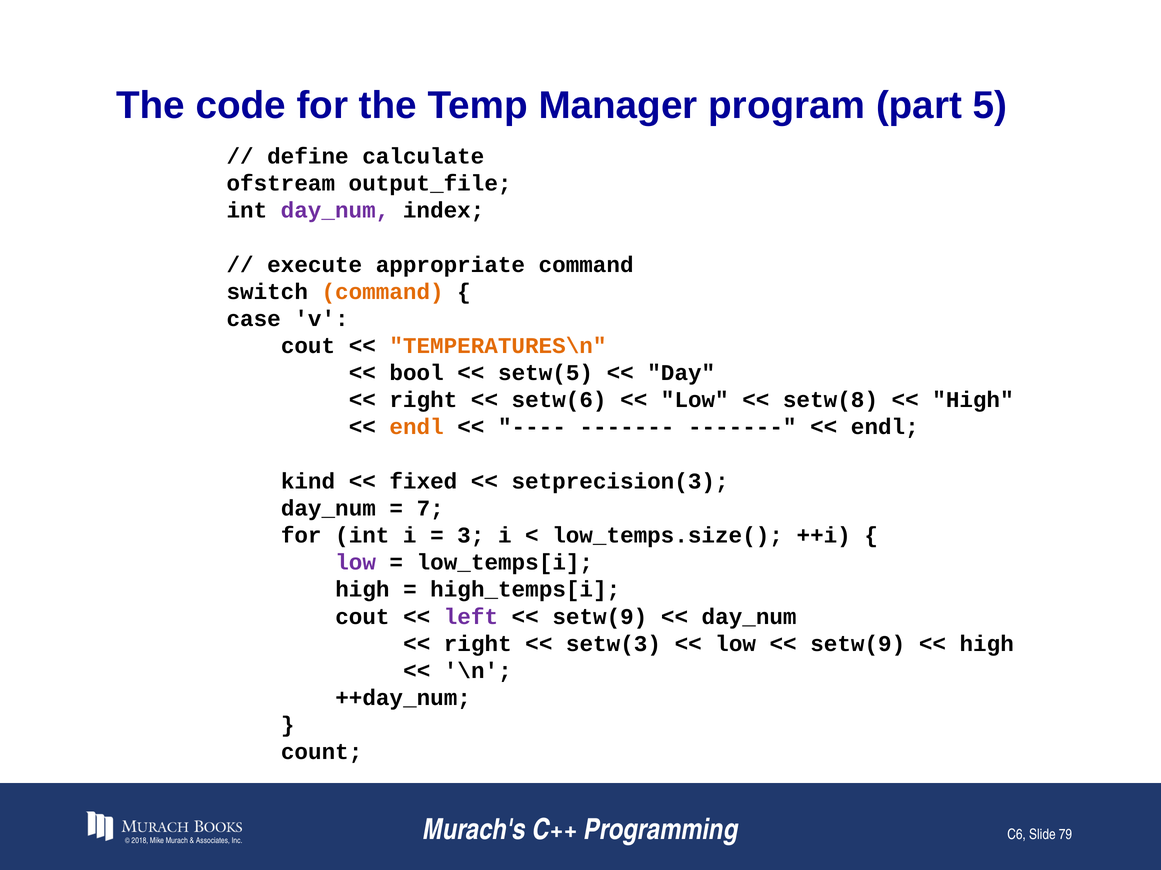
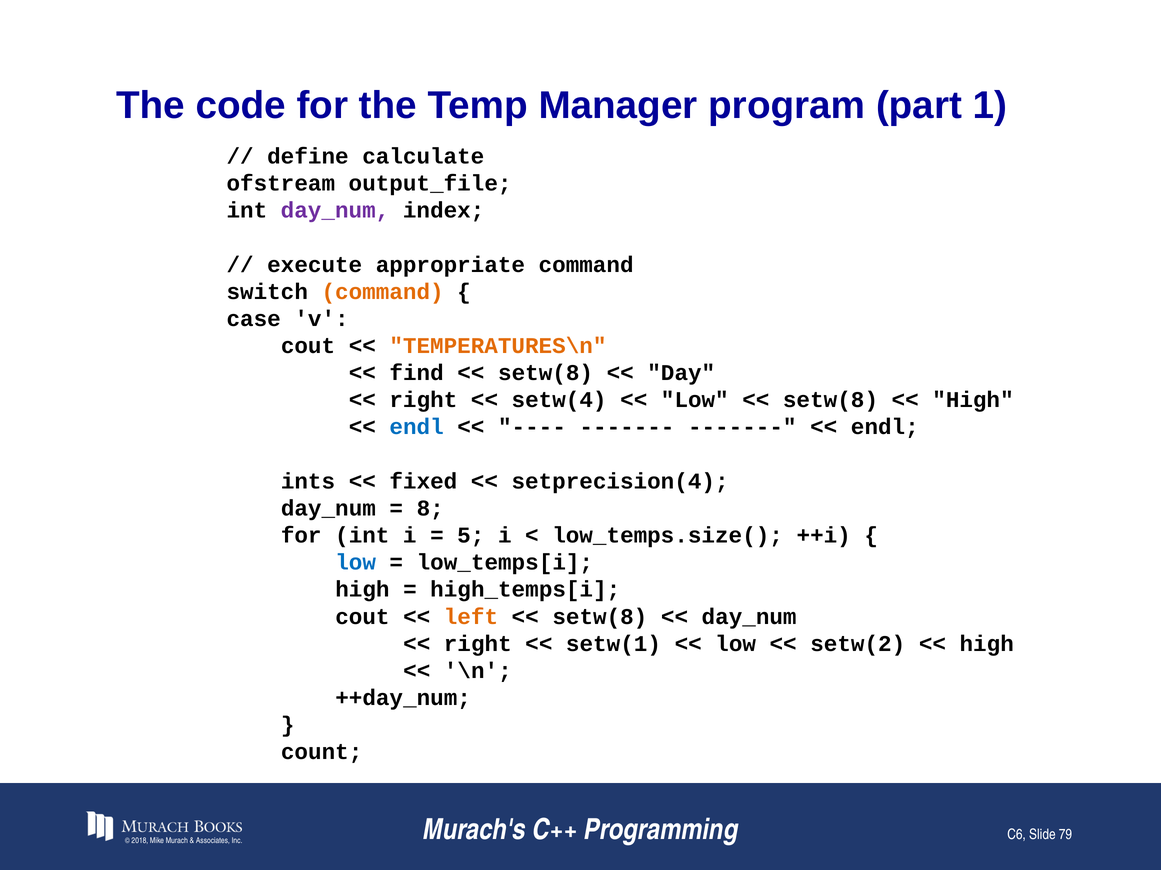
5: 5 -> 1
bool: bool -> find
setw(5 at (546, 373): setw(5 -> setw(8
setw(6: setw(6 -> setw(4
endl at (417, 427) colour: orange -> blue
kind: kind -> ints
setprecision(3: setprecision(3 -> setprecision(4
7: 7 -> 8
3: 3 -> 5
low at (356, 563) colour: purple -> blue
left colour: purple -> orange
setw(9 at (600, 617): setw(9 -> setw(8
setw(3: setw(3 -> setw(1
setw(9 at (858, 644): setw(9 -> setw(2
